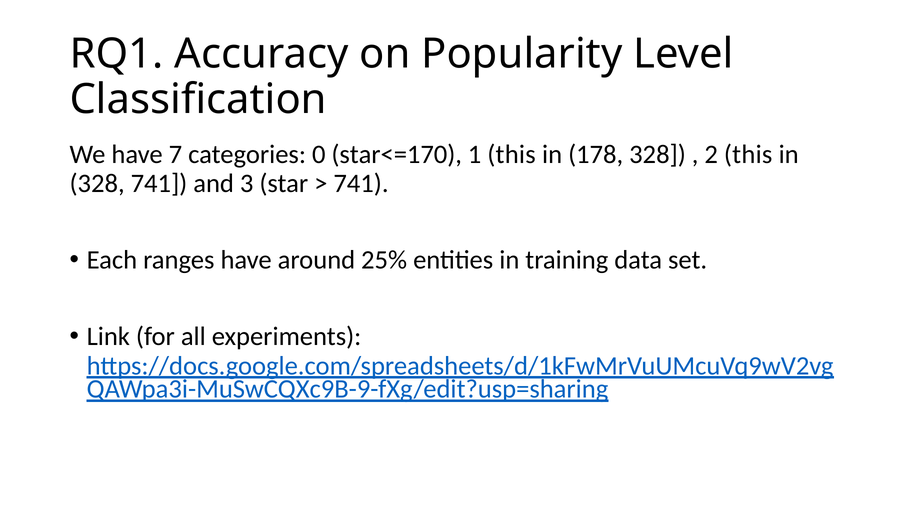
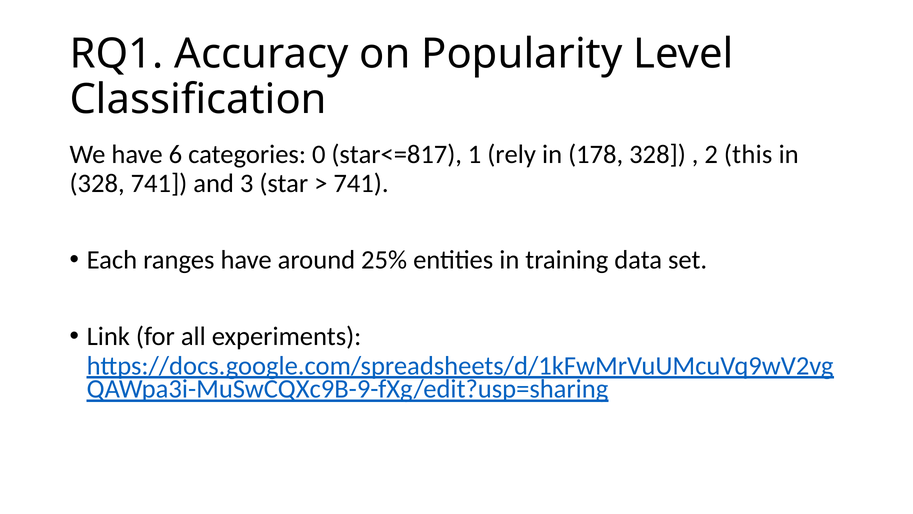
7: 7 -> 6
star<=170: star<=170 -> star<=817
1 this: this -> rely
